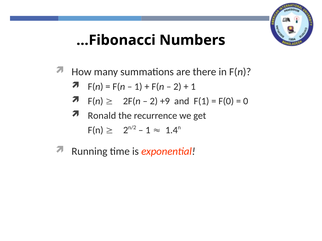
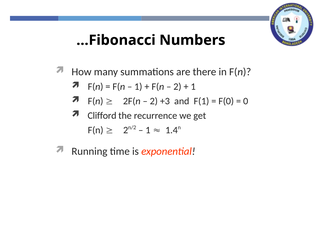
+9: +9 -> +3
Ronald: Ronald -> Clifford
